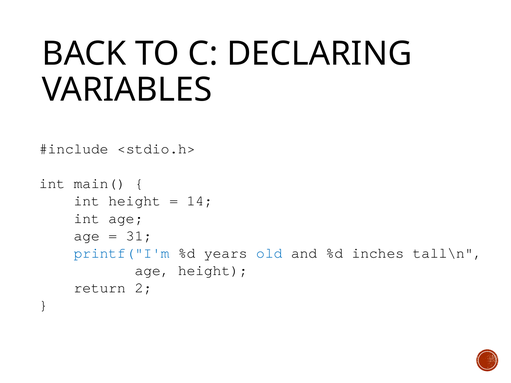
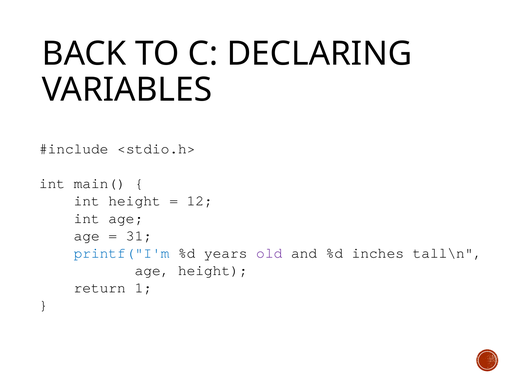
14: 14 -> 12
old colour: blue -> purple
2: 2 -> 1
